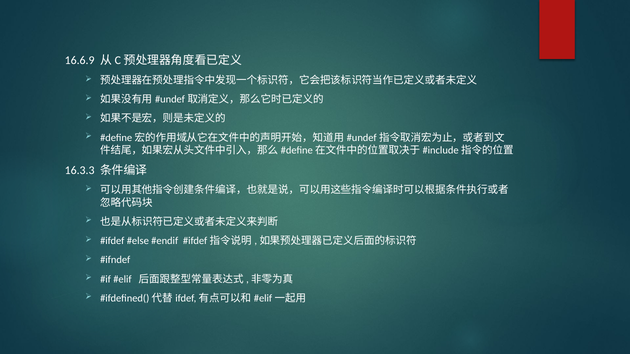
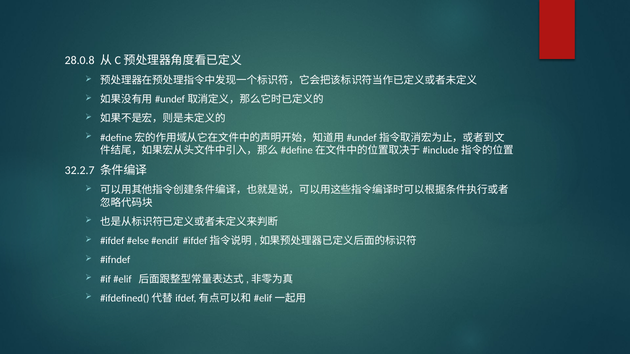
16.6.9: 16.6.9 -> 28.0.8
16.3.3: 16.3.3 -> 32.2.7
